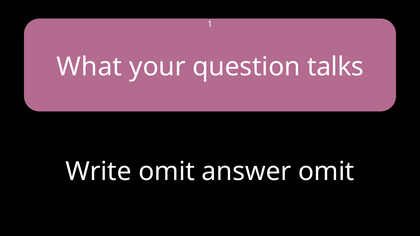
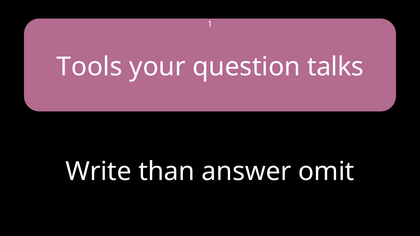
What: What -> Tools
Write omit: omit -> than
